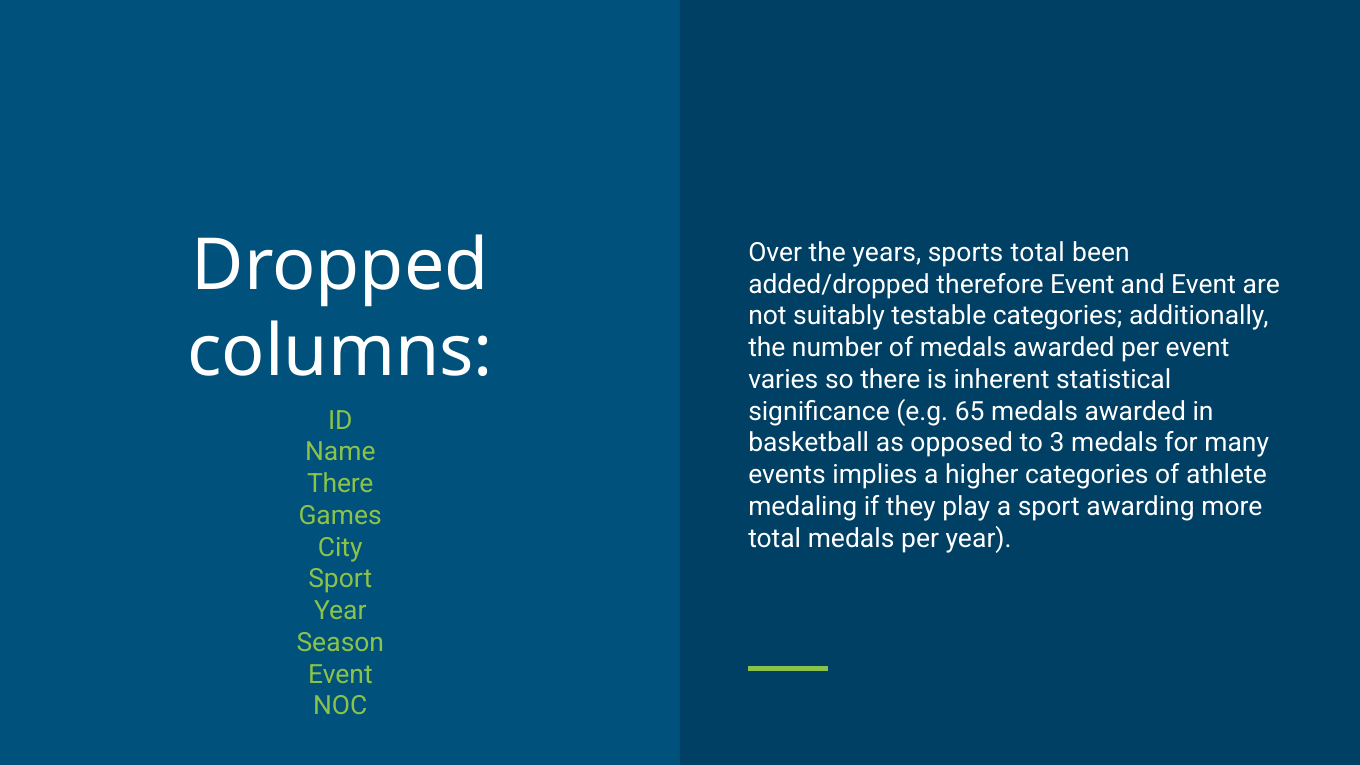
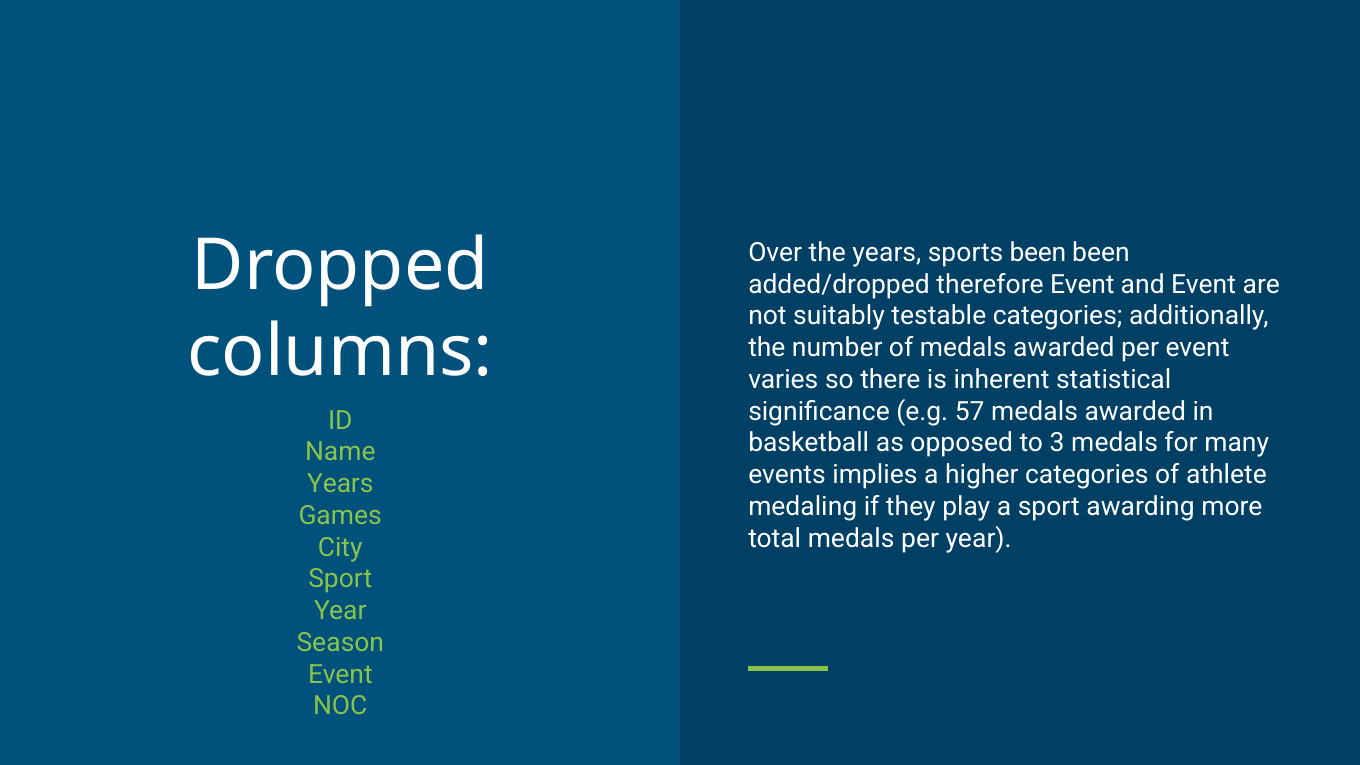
sports total: total -> been
65: 65 -> 57
There at (340, 484): There -> Years
